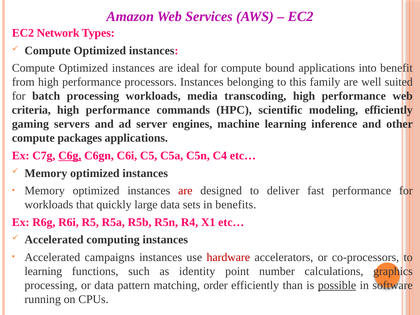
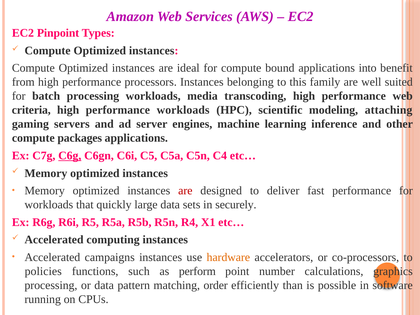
Network: Network -> Pinpoint
performance commands: commands -> workloads
modeling efficiently: efficiently -> attaching
benefits: benefits -> securely
hardware colour: red -> orange
learning at (43, 271): learning -> policies
identity: identity -> perform
possible underline: present -> none
